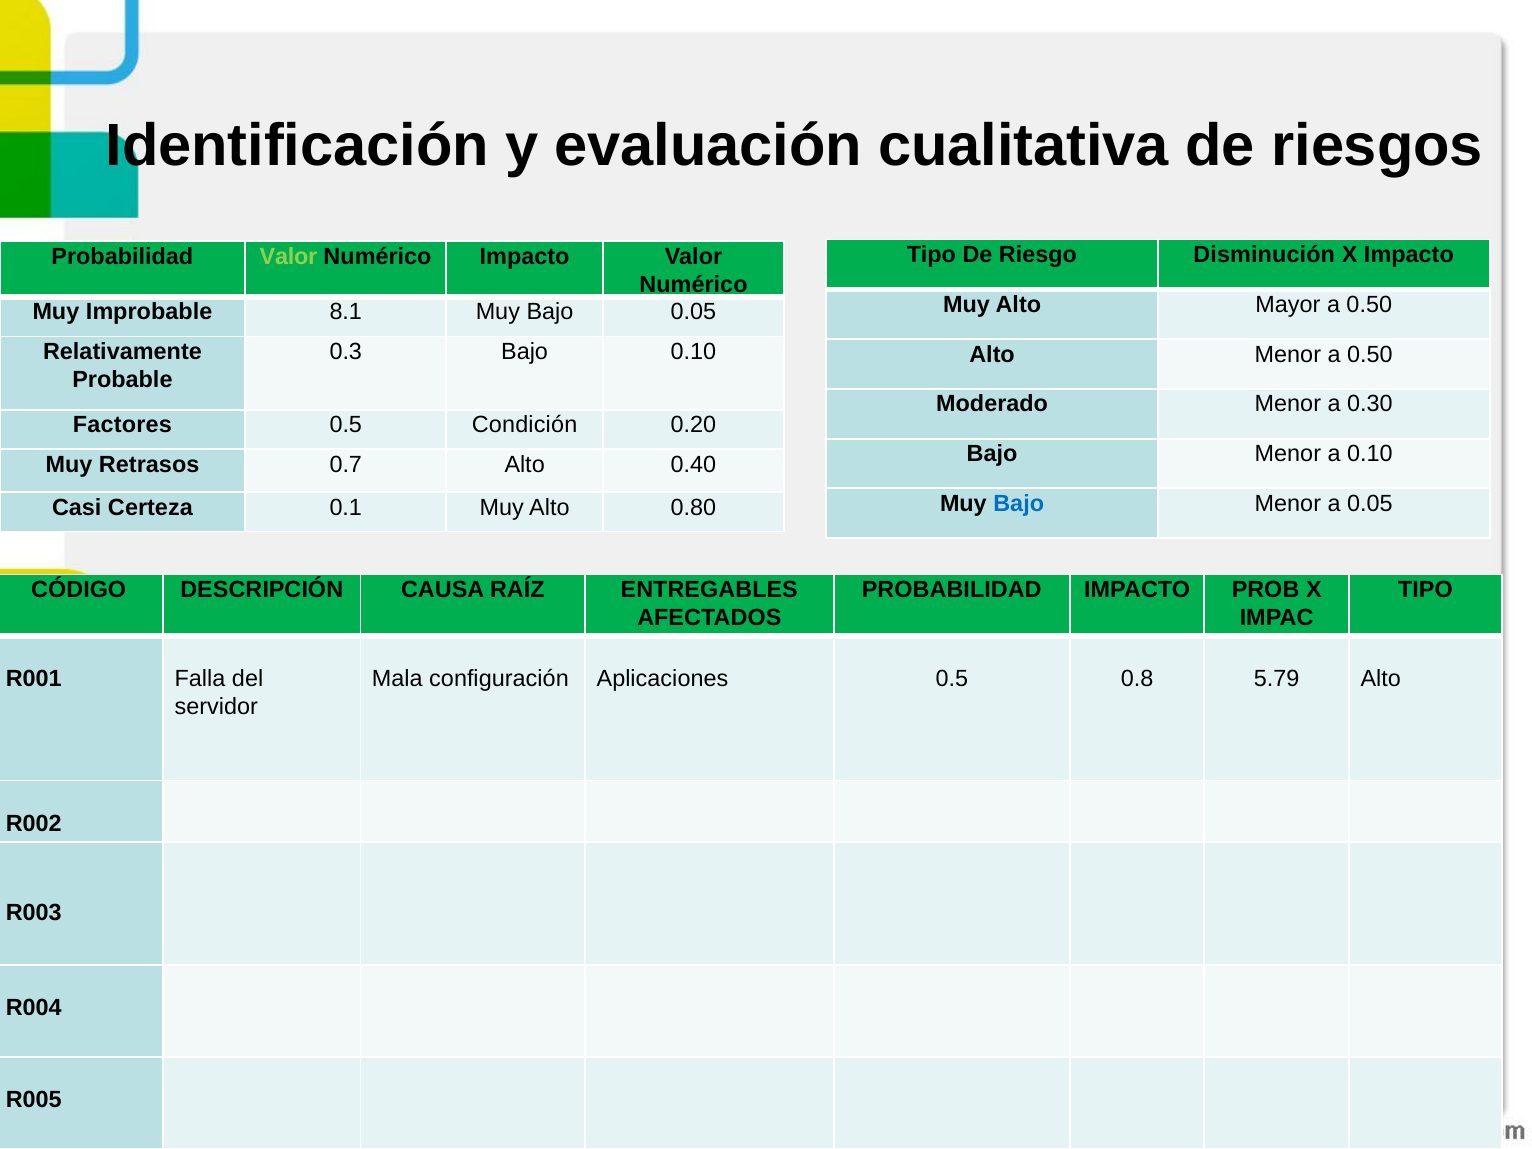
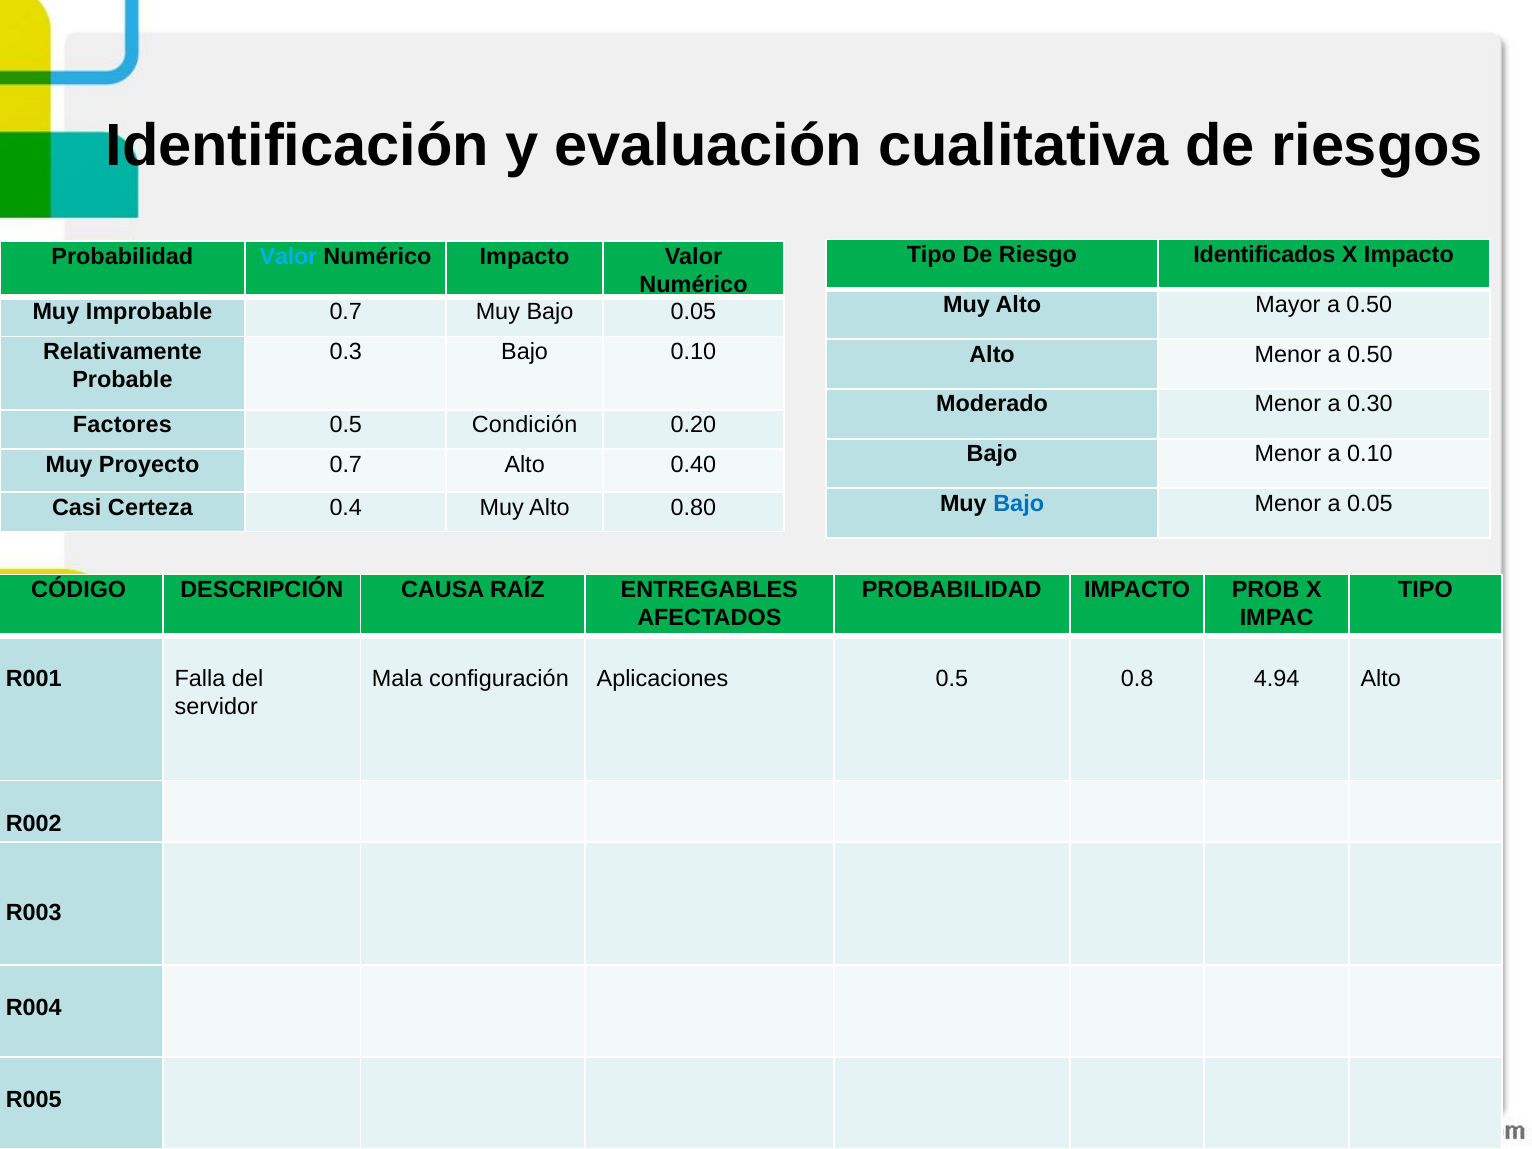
Disminución: Disminución -> Identificados
Valor at (288, 256) colour: light green -> light blue
Improbable 8.1: 8.1 -> 0.7
Retrasos: Retrasos -> Proyecto
0.1: 0.1 -> 0.4
5.79: 5.79 -> 4.94
